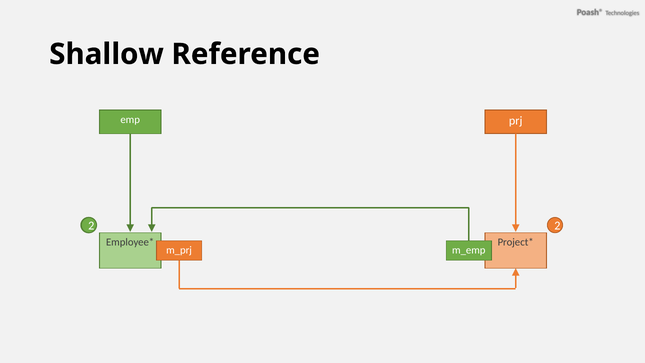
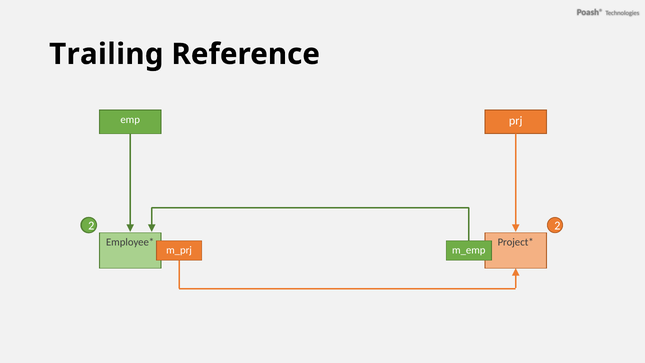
Shallow: Shallow -> Trailing
